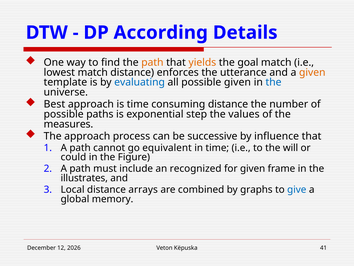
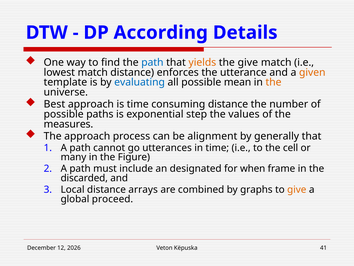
path at (152, 62) colour: orange -> blue
the goal: goal -> give
possible given: given -> mean
the at (273, 82) colour: blue -> orange
successive: successive -> alignment
influence: influence -> generally
equivalent: equivalent -> utterances
will: will -> cell
could: could -> many
recognized: recognized -> designated
for given: given -> when
illustrates: illustrates -> discarded
give at (297, 189) colour: blue -> orange
memory: memory -> proceed
